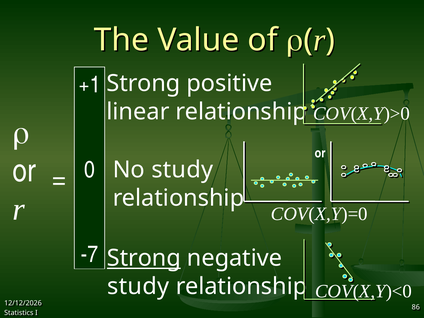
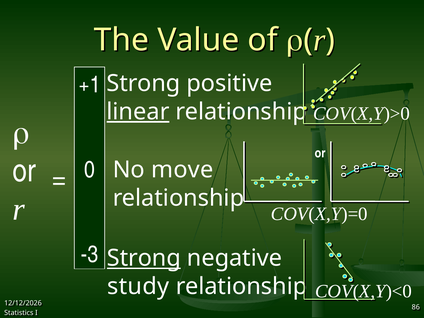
linear underline: none -> present
No study: study -> move
-7: -7 -> -3
